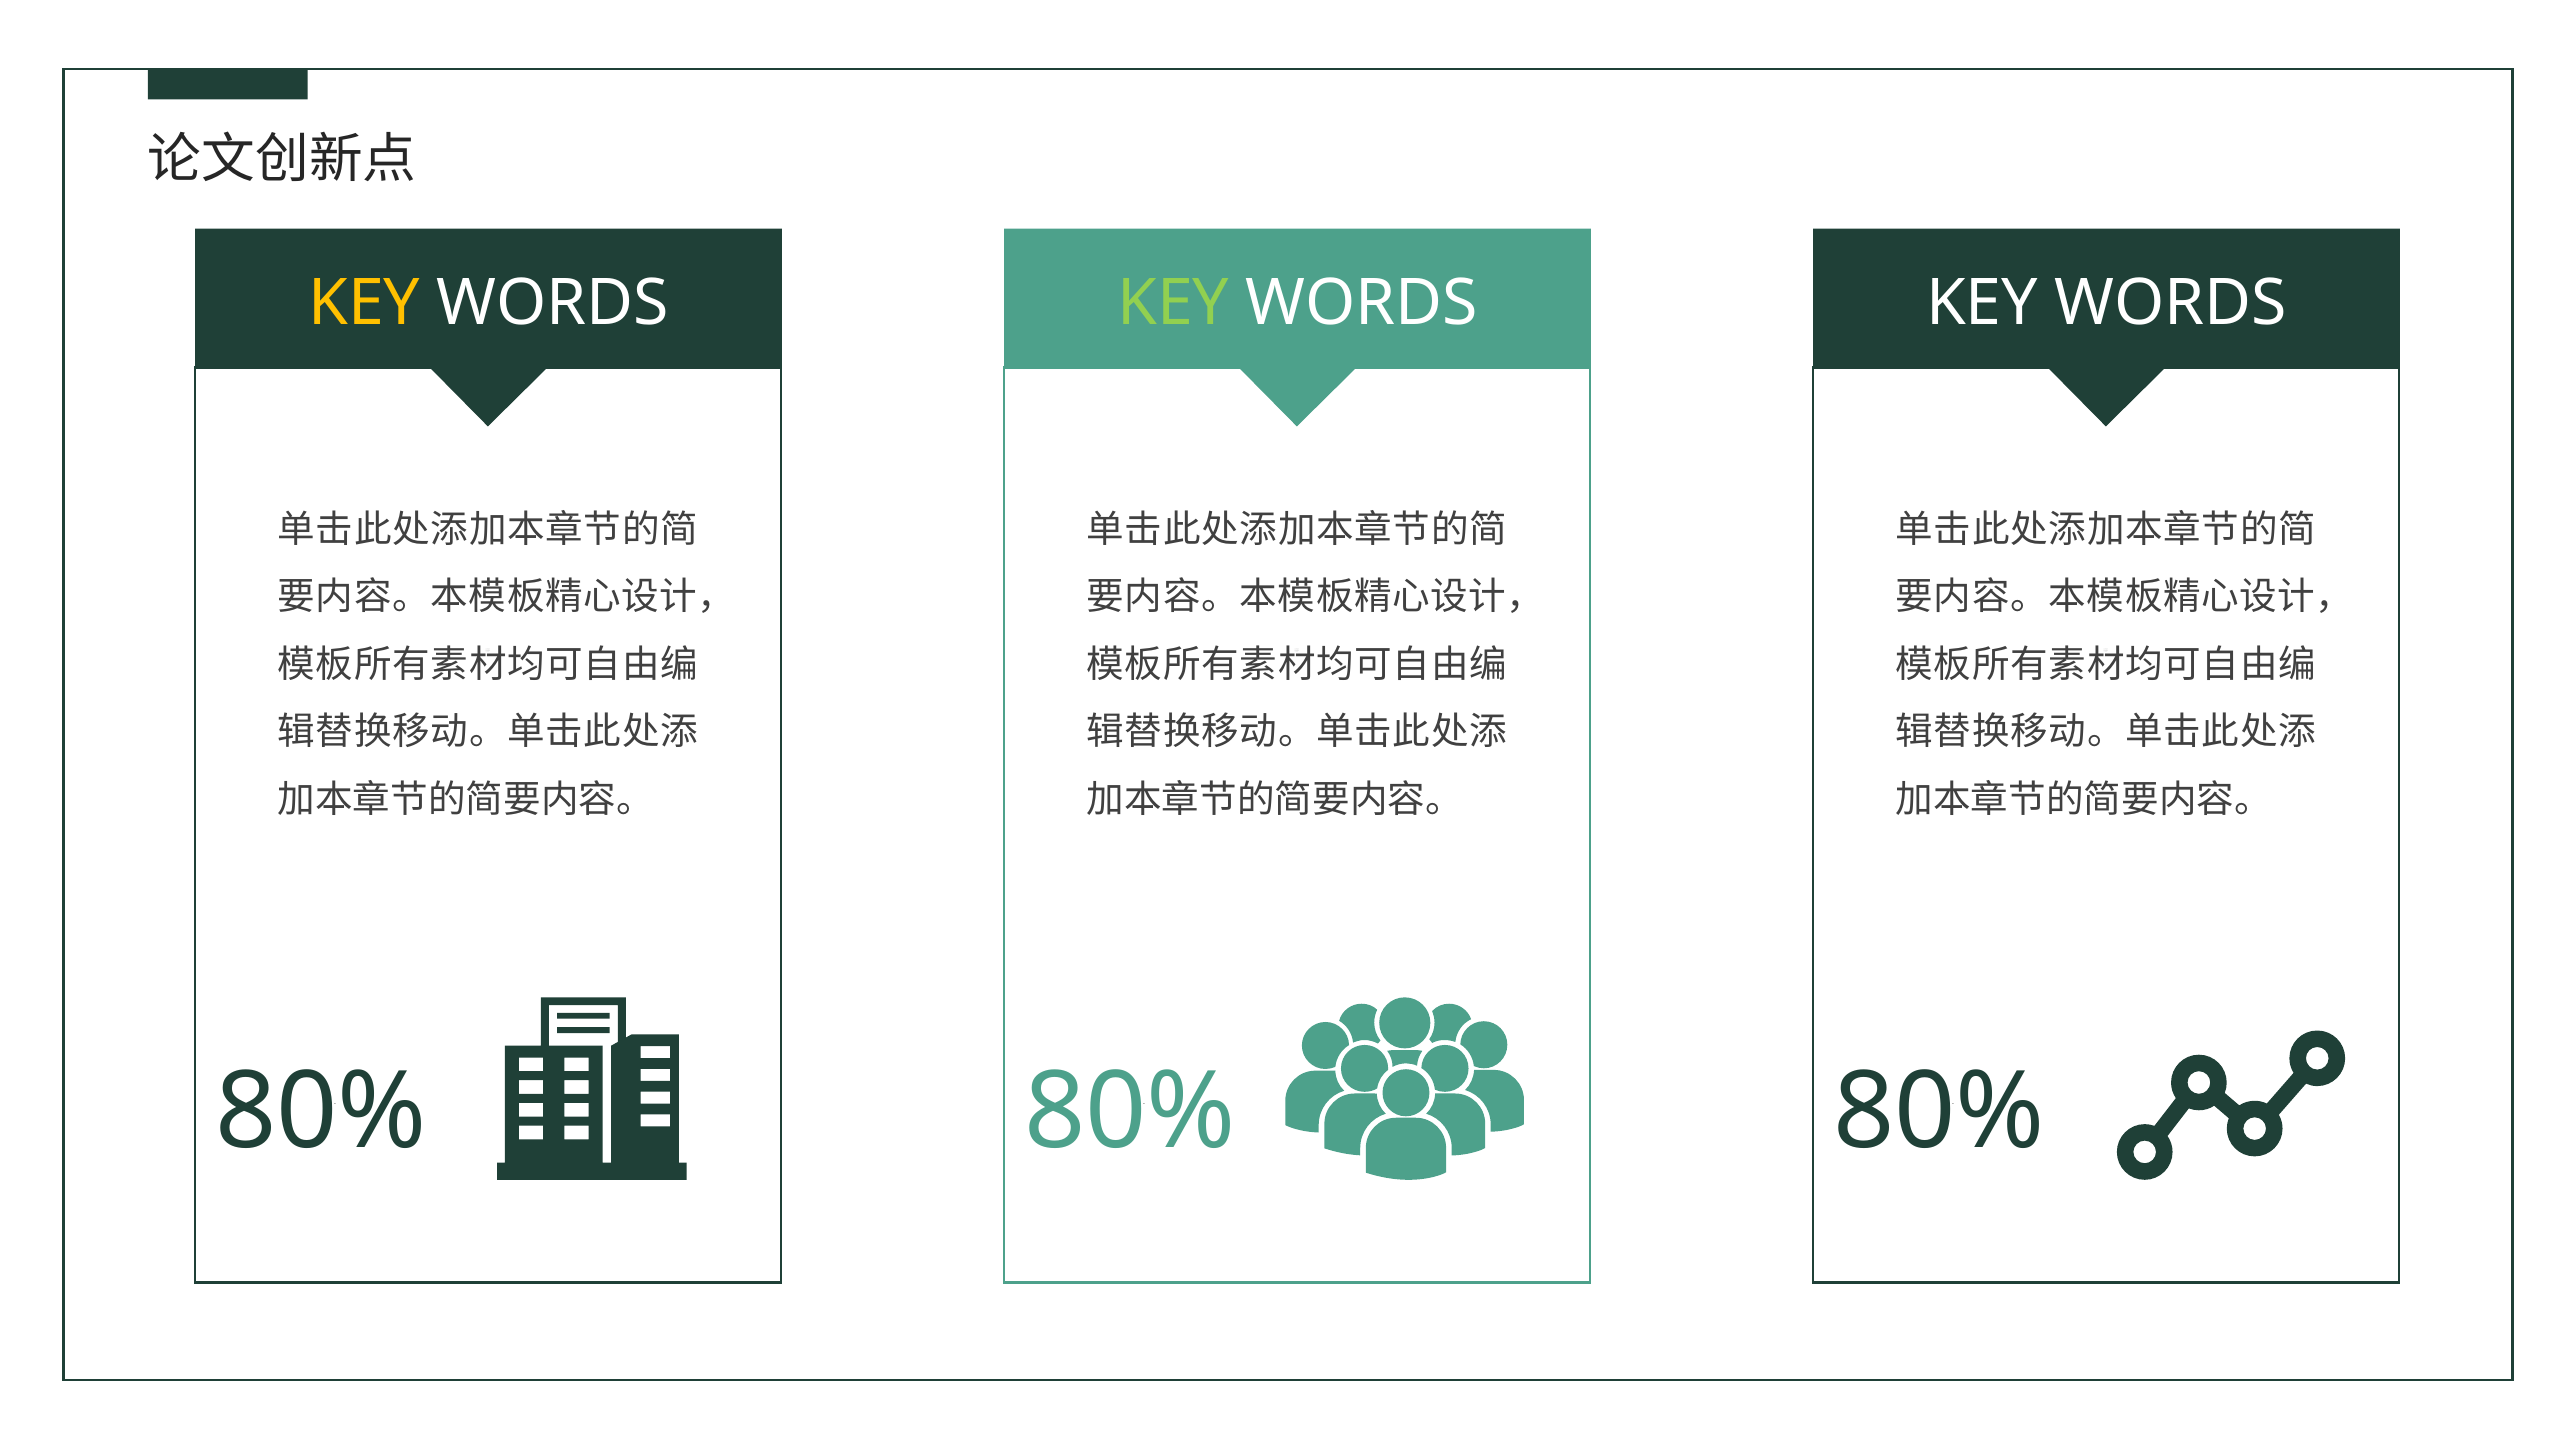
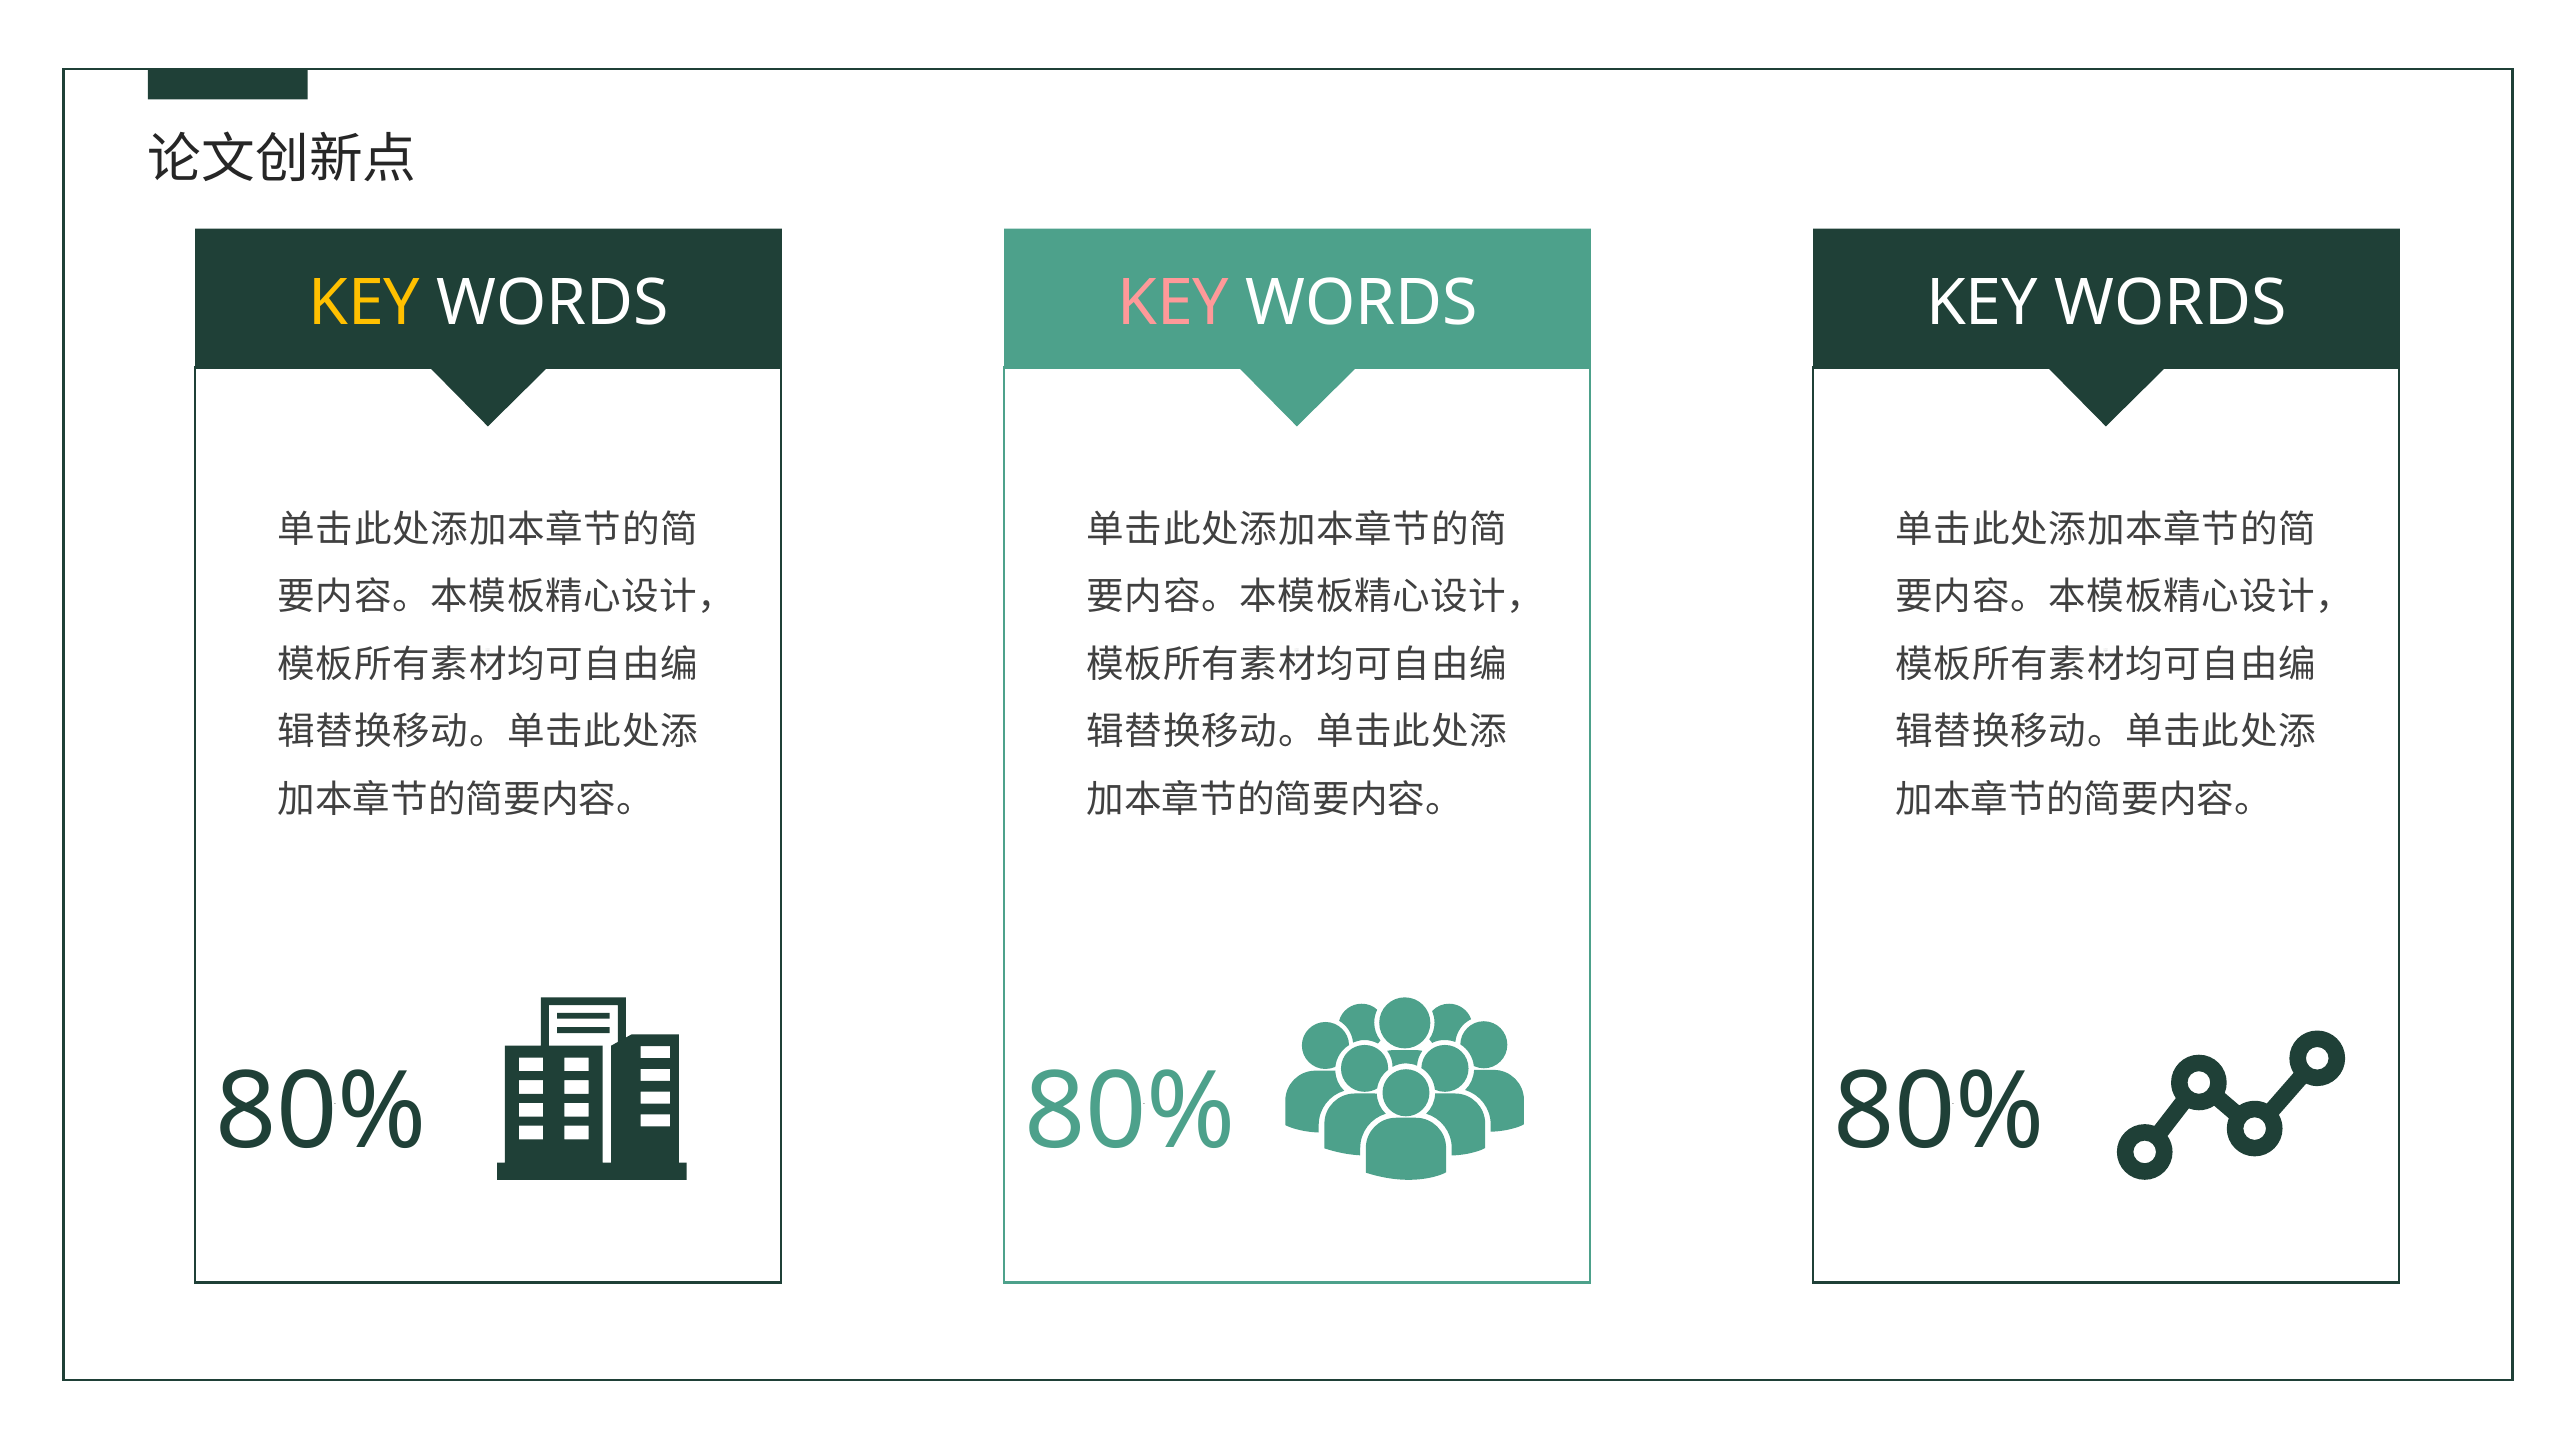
KEY at (1173, 303) colour: light green -> pink
